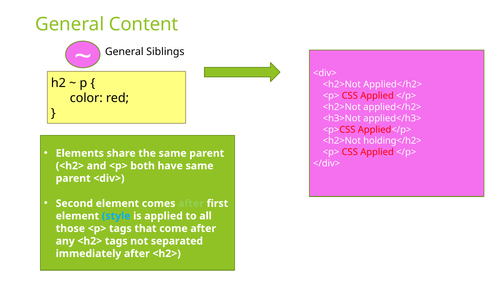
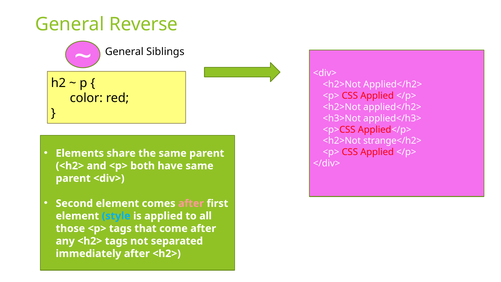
Content: Content -> Reverse
holding</h2>: holding</h2> -> strange</h2>
after at (191, 203) colour: light green -> pink
